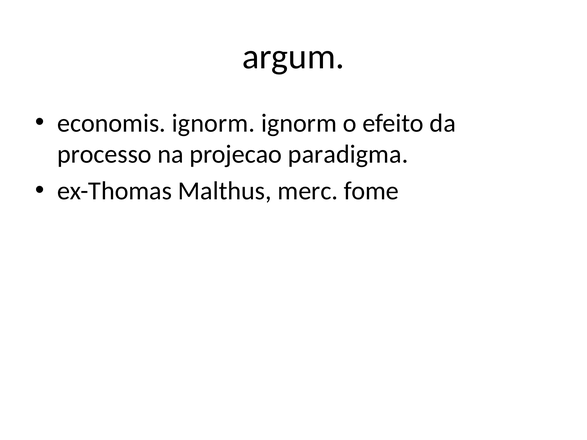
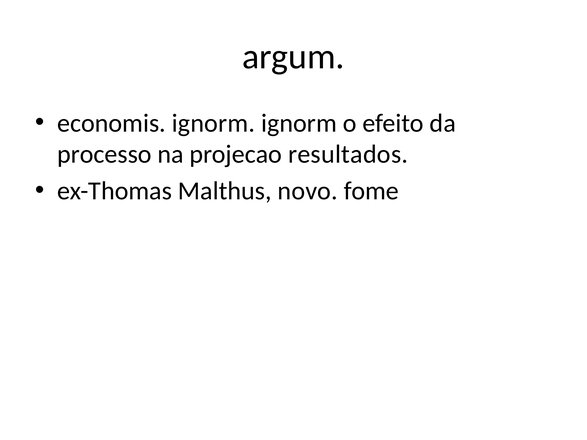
paradigma: paradigma -> resultados
merc: merc -> novo
